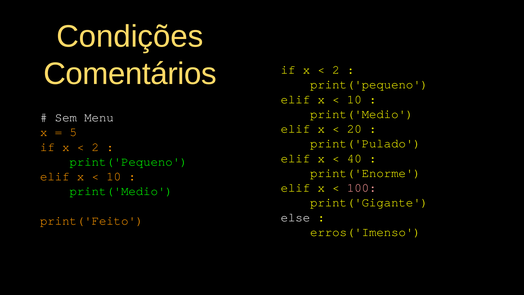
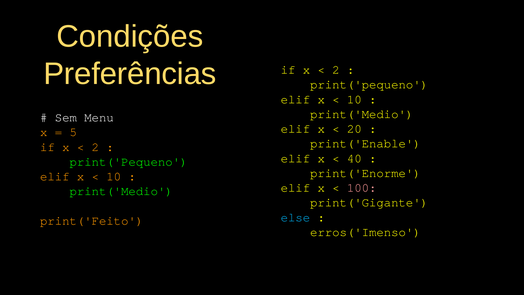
Comentários: Comentários -> Preferências
print('Pulado: print('Pulado -> print('Enable
else colour: white -> light blue
